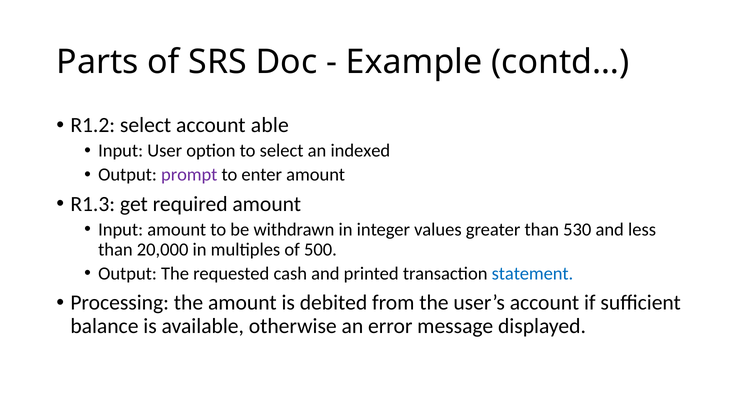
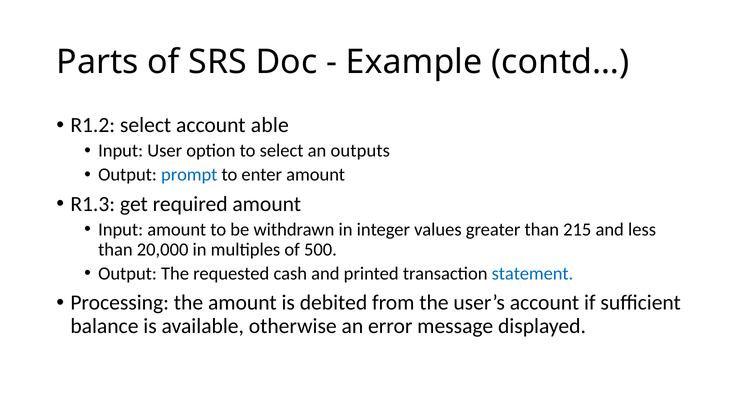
indexed: indexed -> outputs
prompt colour: purple -> blue
530: 530 -> 215
